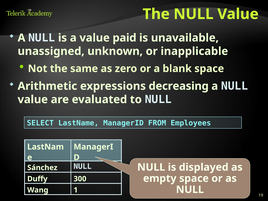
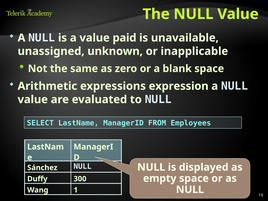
decreasing: decreasing -> expression
